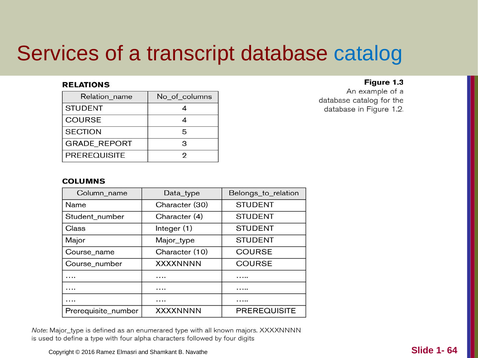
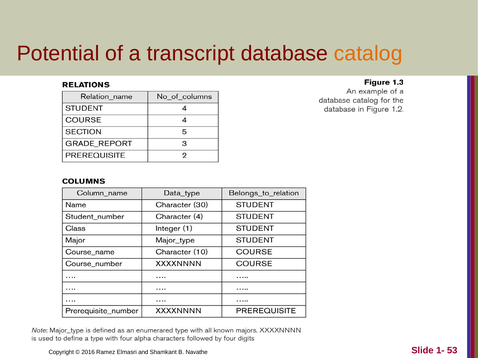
Services: Services -> Potential
catalog colour: blue -> orange
64: 64 -> 53
